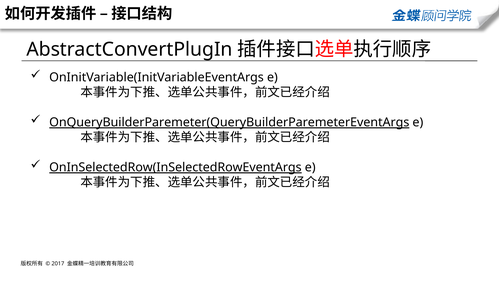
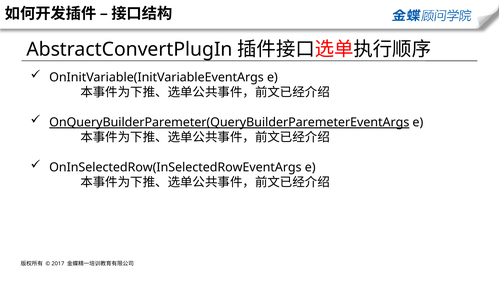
OnInSelectedRow(InSelectedRowEventArgs underline: present -> none
